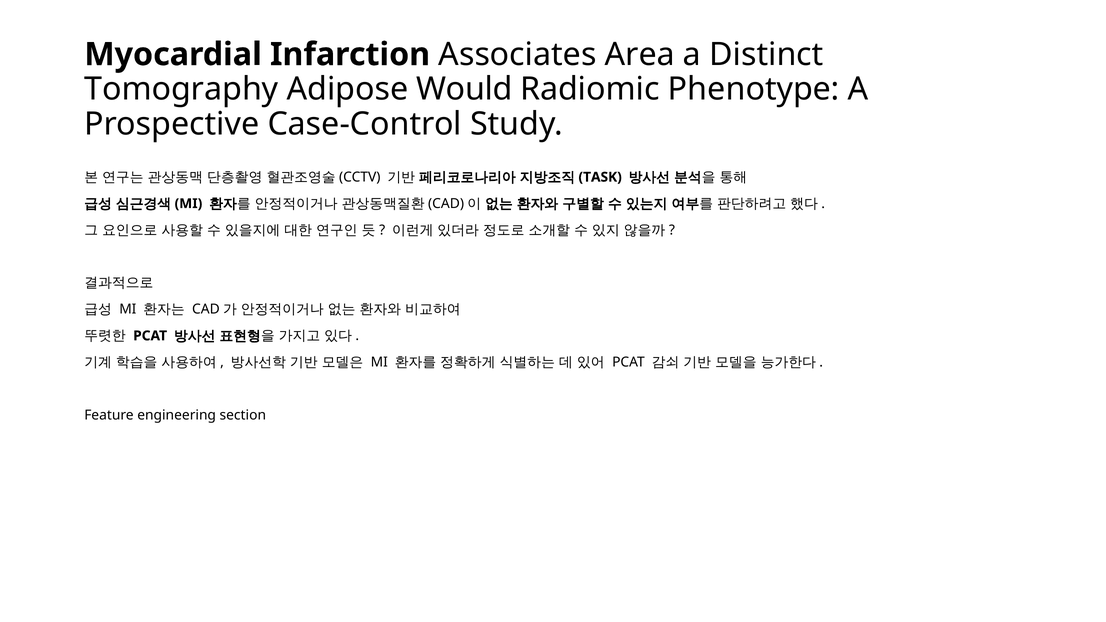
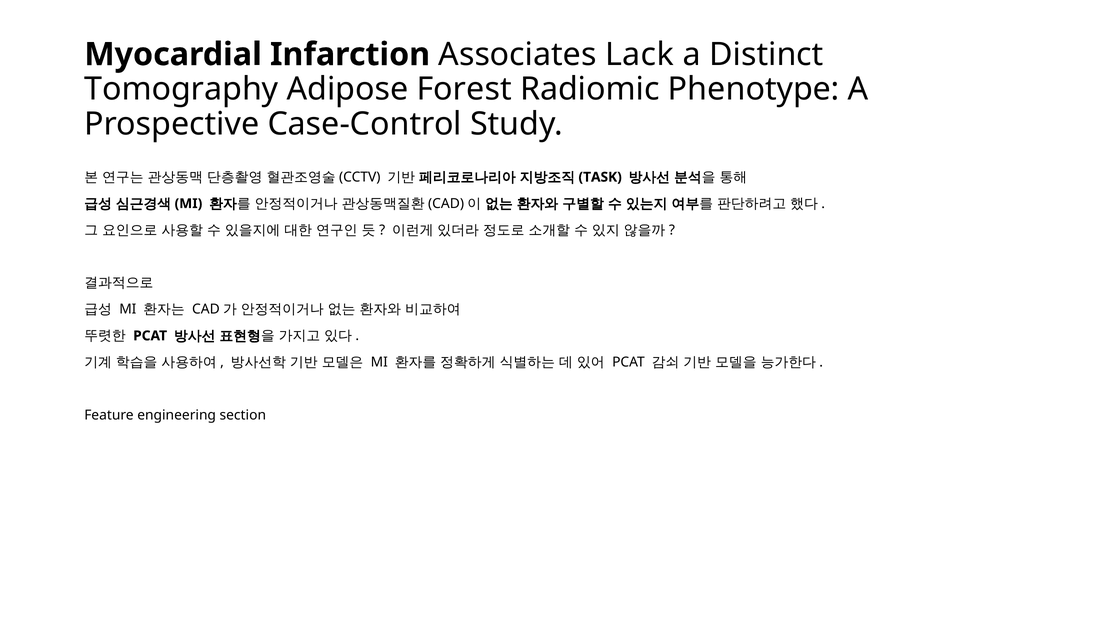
Area: Area -> Lack
Would: Would -> Forest
